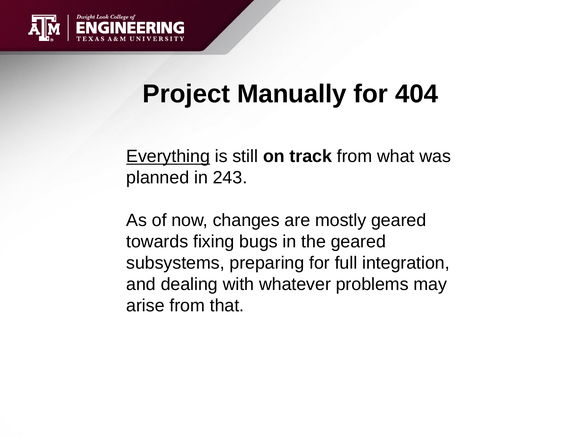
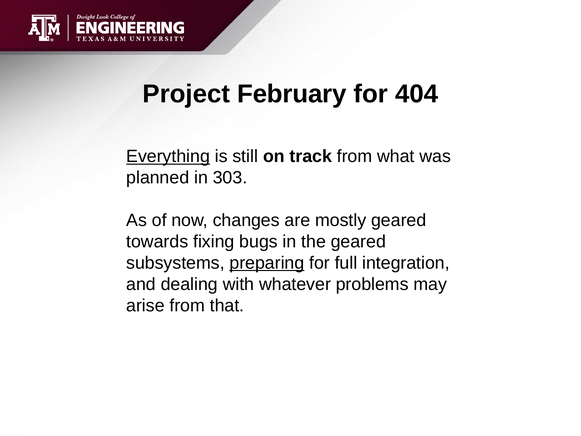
Manually: Manually -> February
243: 243 -> 303
preparing underline: none -> present
